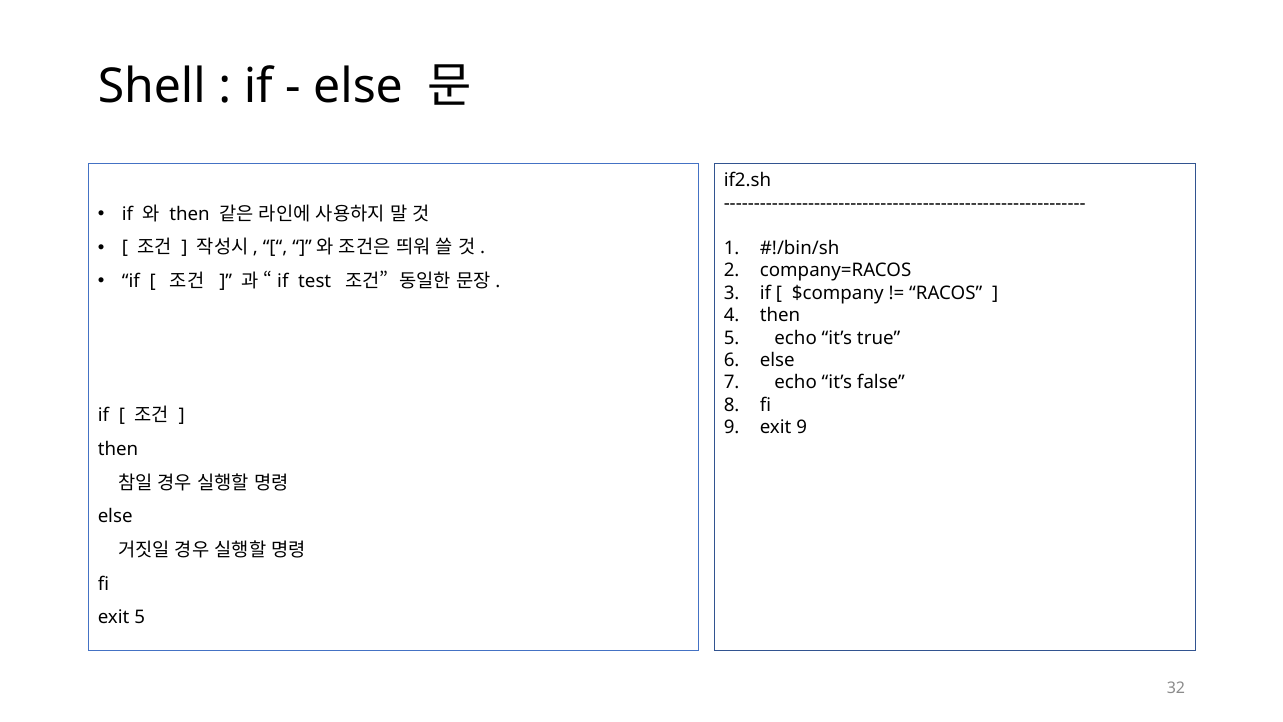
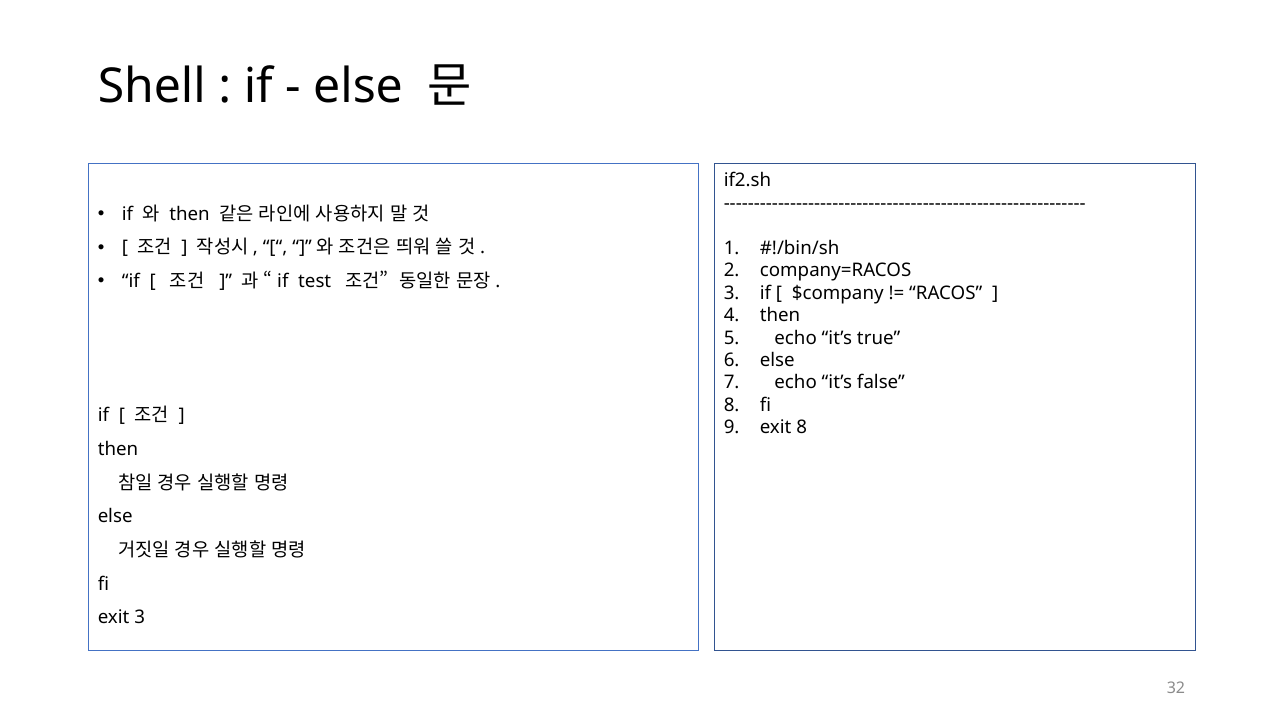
exit 9: 9 -> 8
exit 5: 5 -> 3
